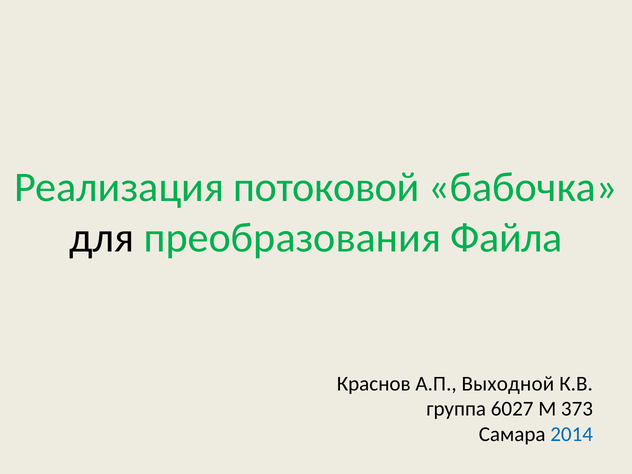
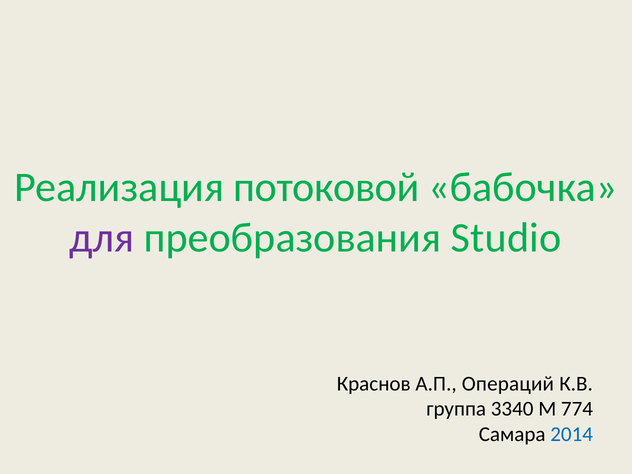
для colour: black -> purple
Файла: Файла -> Studio
Выходной: Выходной -> Операций
6027: 6027 -> 3340
373: 373 -> 774
